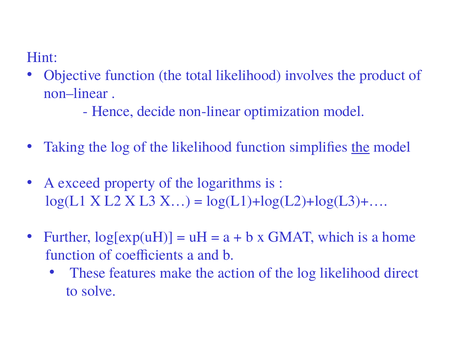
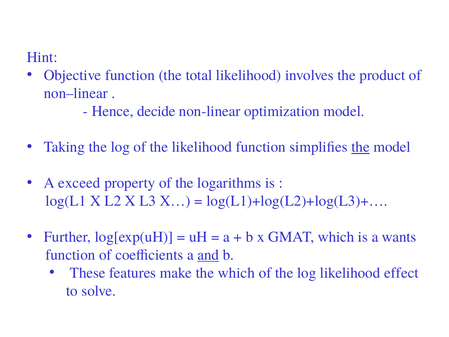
home: home -> wants
and underline: none -> present
the action: action -> which
direct: direct -> effect
